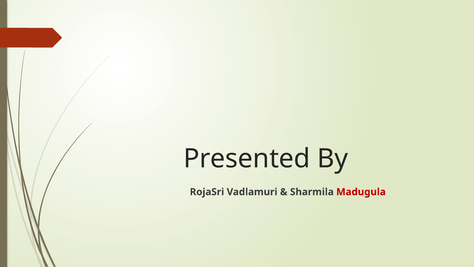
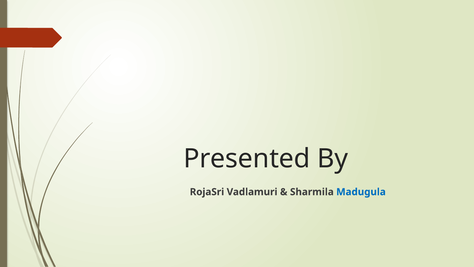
Madugula colour: red -> blue
